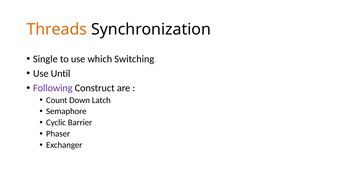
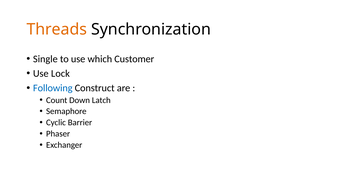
Switching: Switching -> Customer
Until: Until -> Lock
Following colour: purple -> blue
